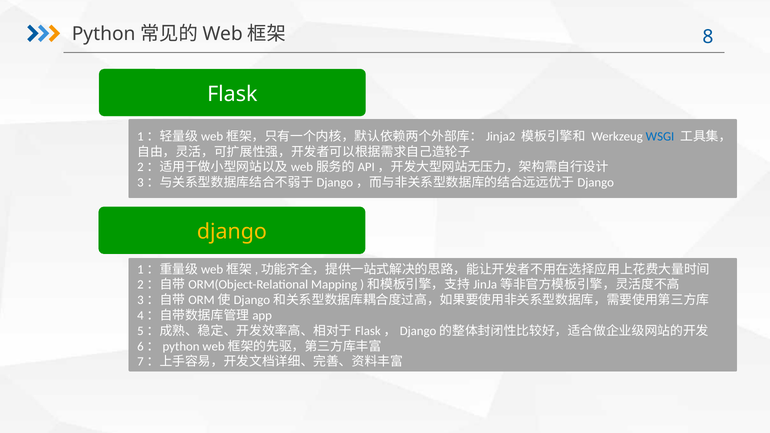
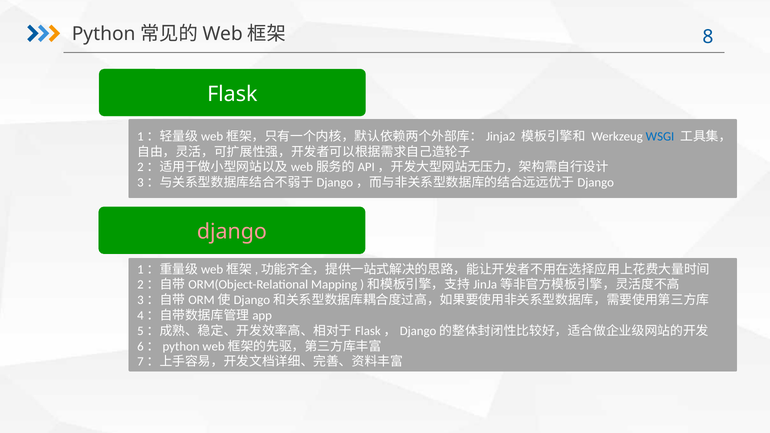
django at (232, 232) colour: yellow -> pink
